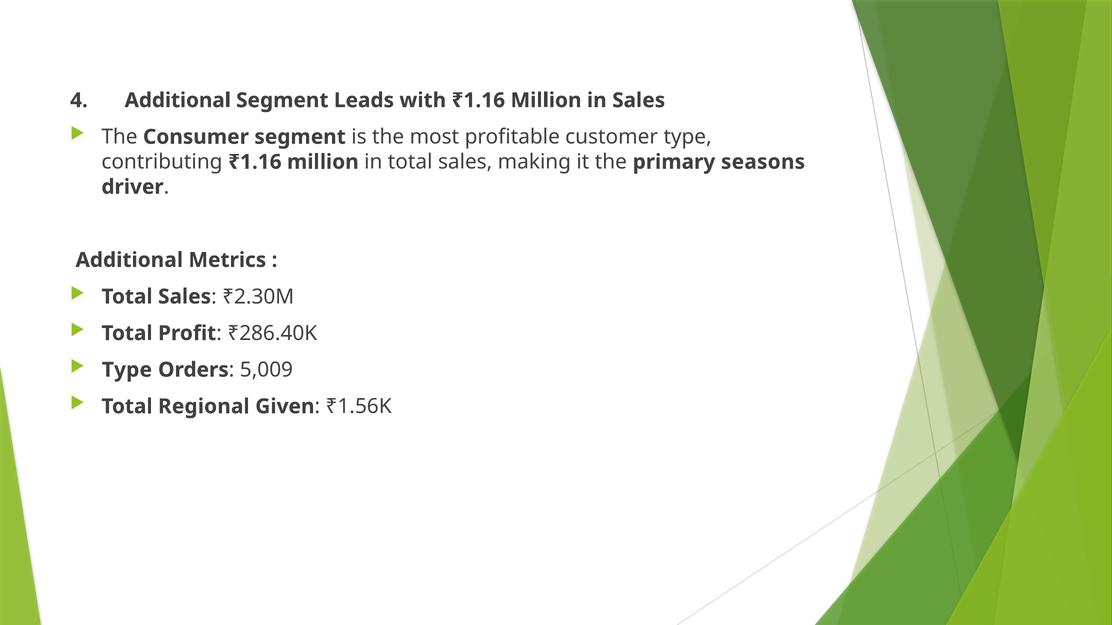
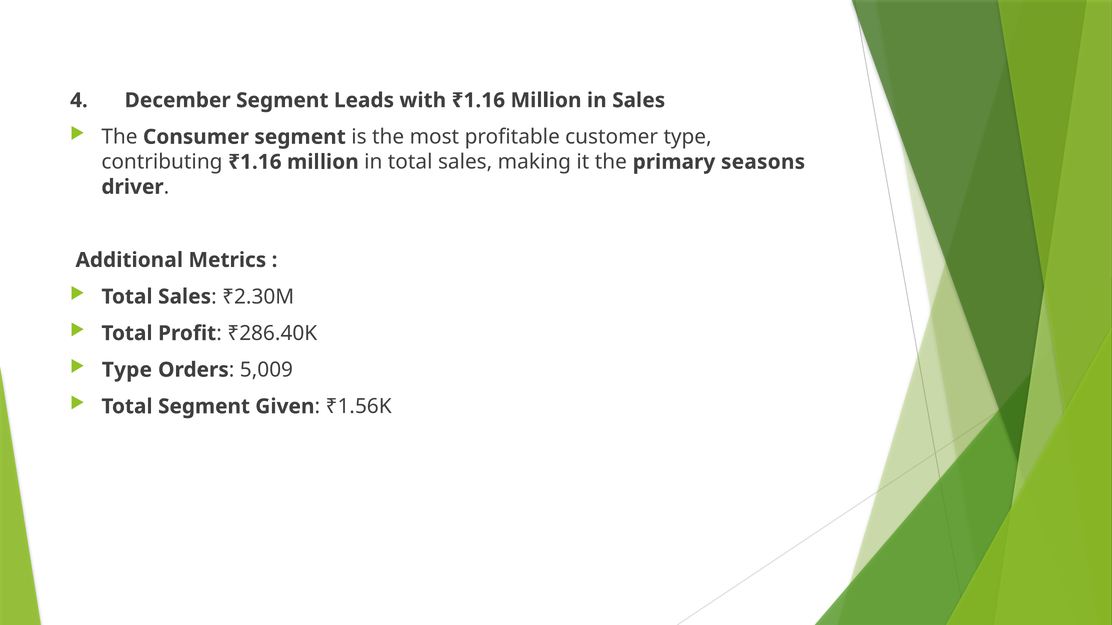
4 Additional: Additional -> December
Total Regional: Regional -> Segment
